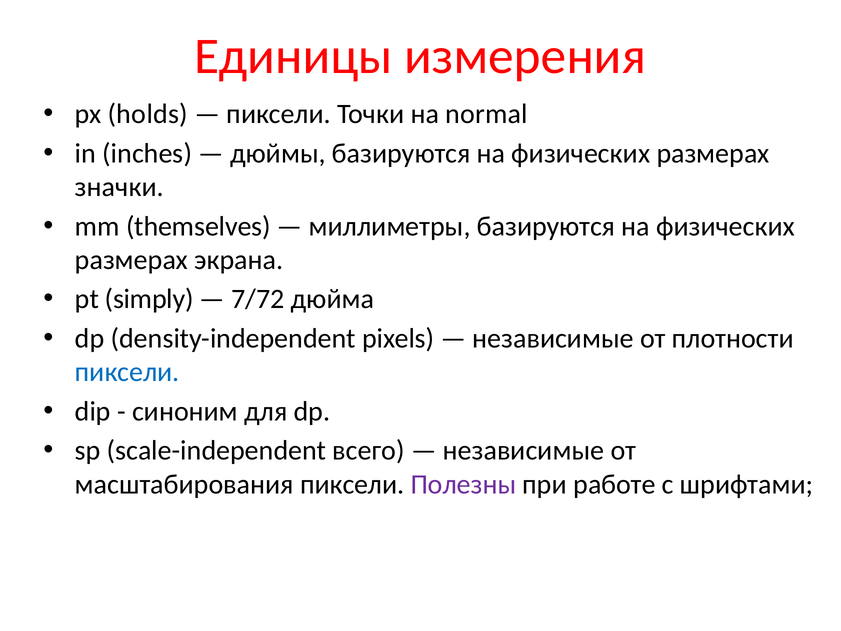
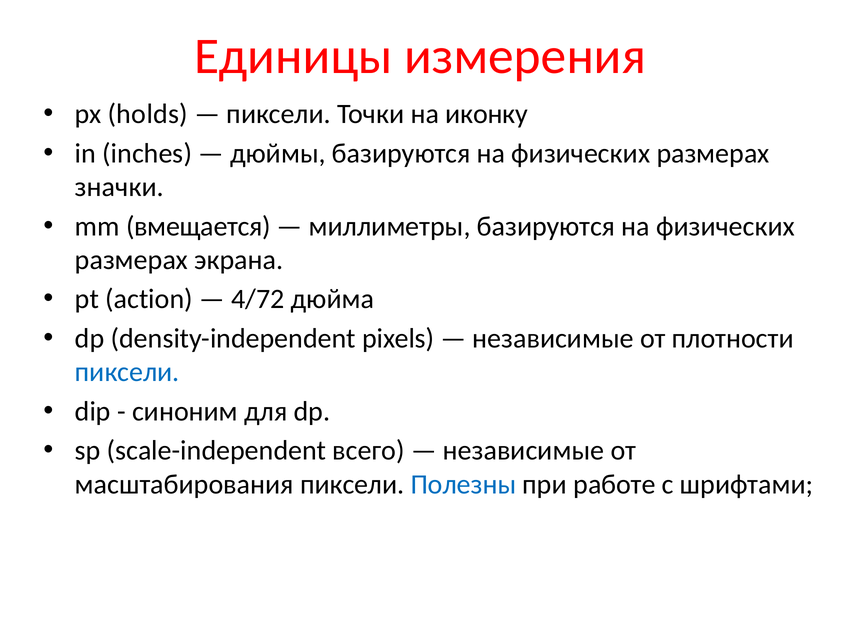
normal: normal -> иконку
themselves: themselves -> вмещается
simply: simply -> action
7/72: 7/72 -> 4/72
Полезны colour: purple -> blue
